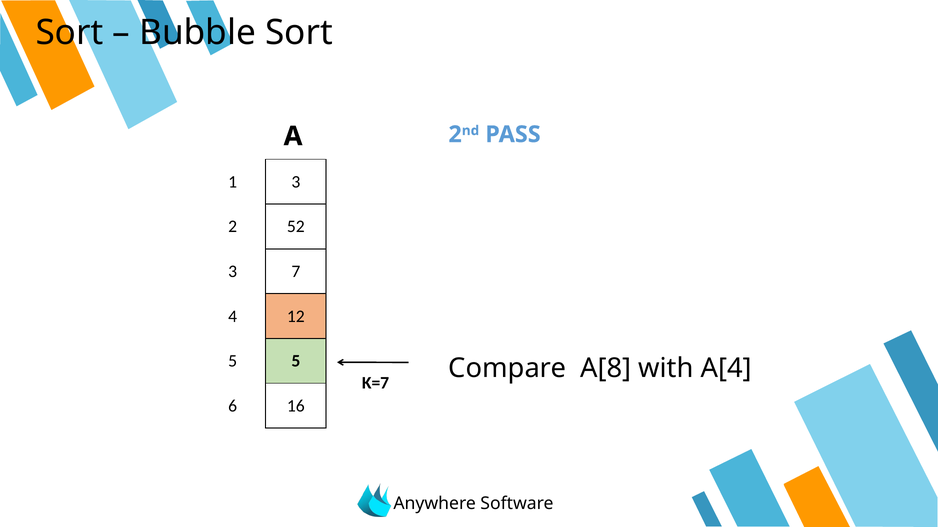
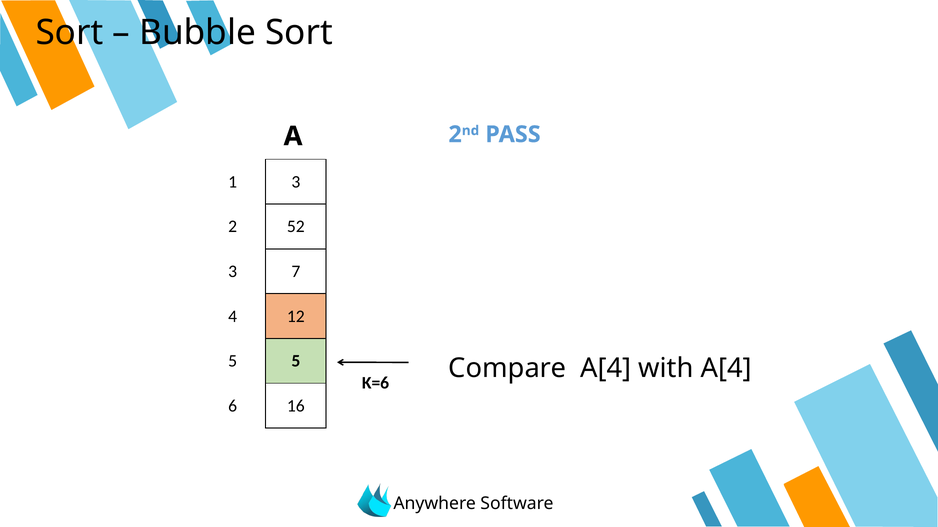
Compare A[8: A[8 -> A[4
Κ=7: Κ=7 -> Κ=6
